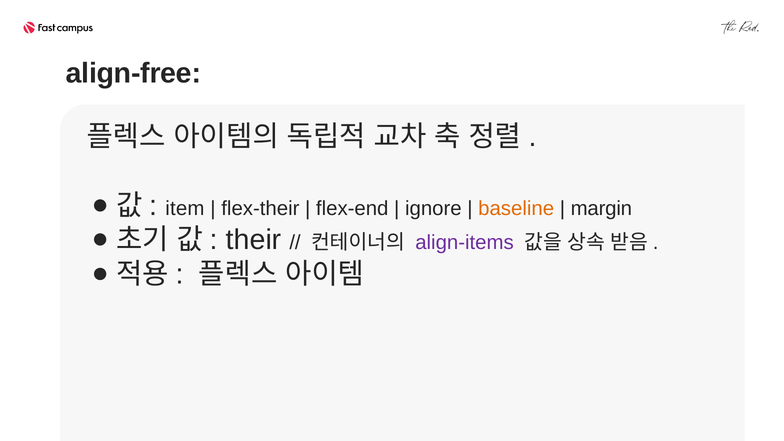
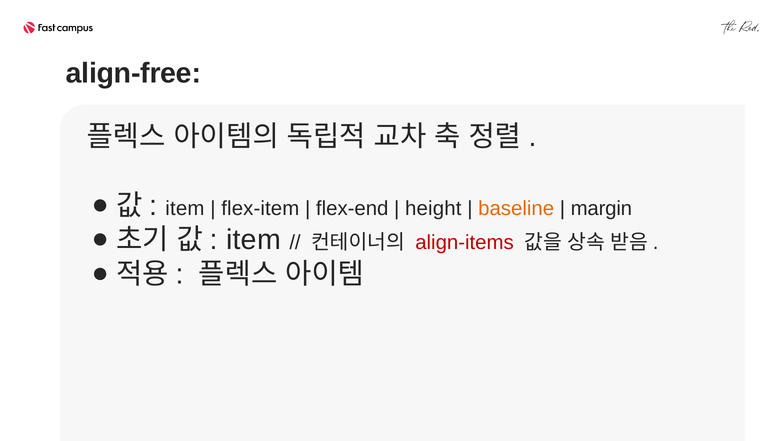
flex-their: flex-their -> flex-item
ignore: ignore -> height
their at (254, 240): their -> item
align-items colour: purple -> red
